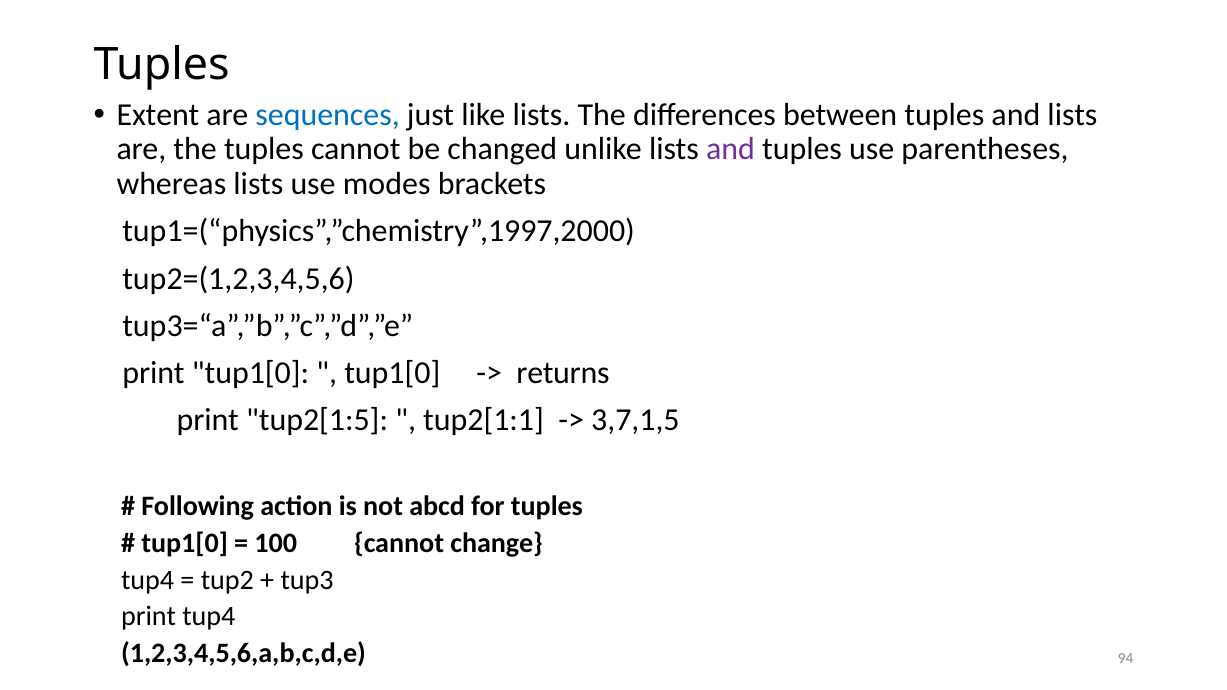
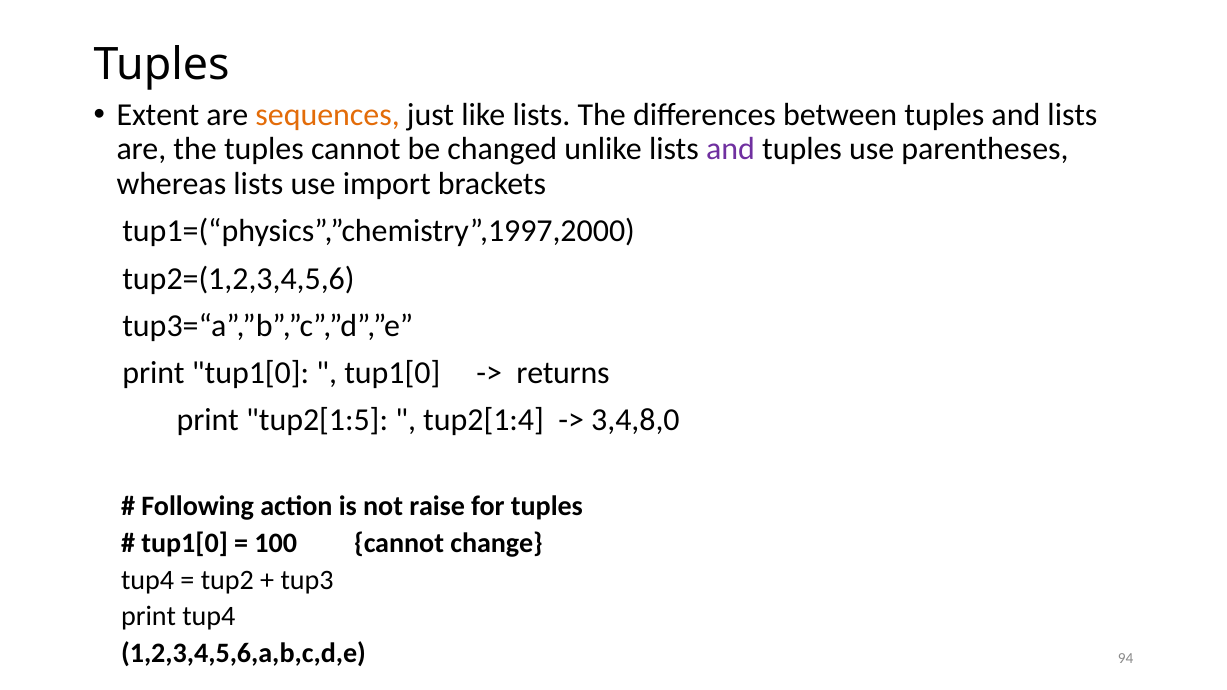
sequences colour: blue -> orange
modes: modes -> import
tup2[1:1: tup2[1:1 -> tup2[1:4
3,7,1,5: 3,7,1,5 -> 3,4,8,0
abcd: abcd -> raise
